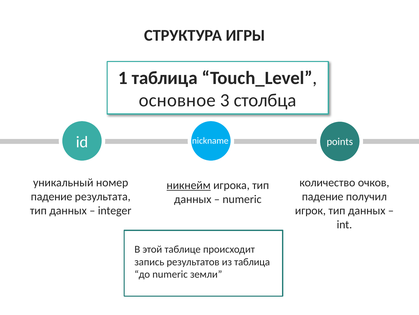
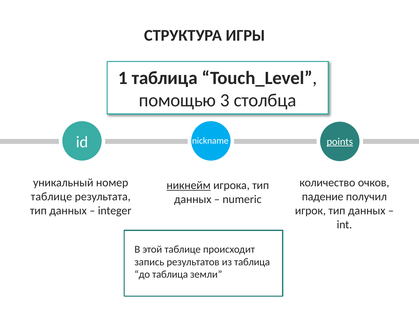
основное: основное -> помощью
points underline: none -> present
падение at (52, 196): падение -> таблице
до numeric: numeric -> таблица
